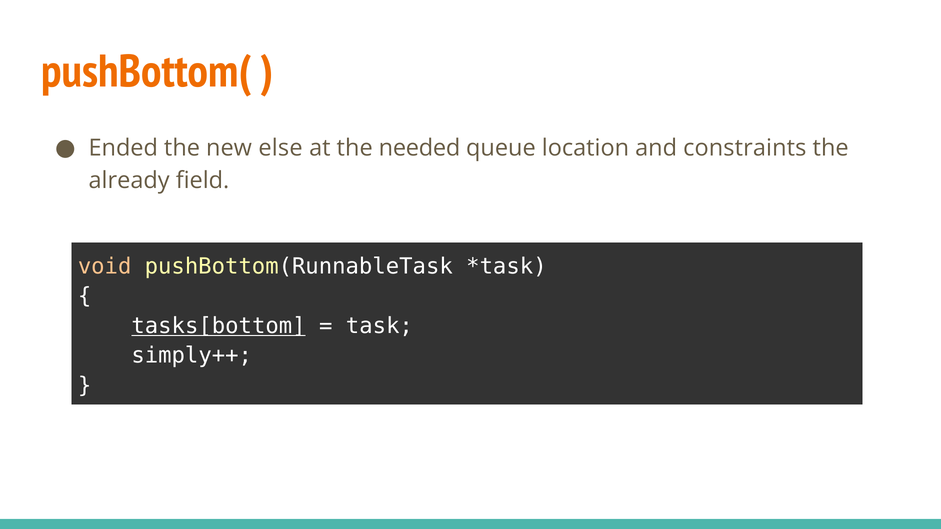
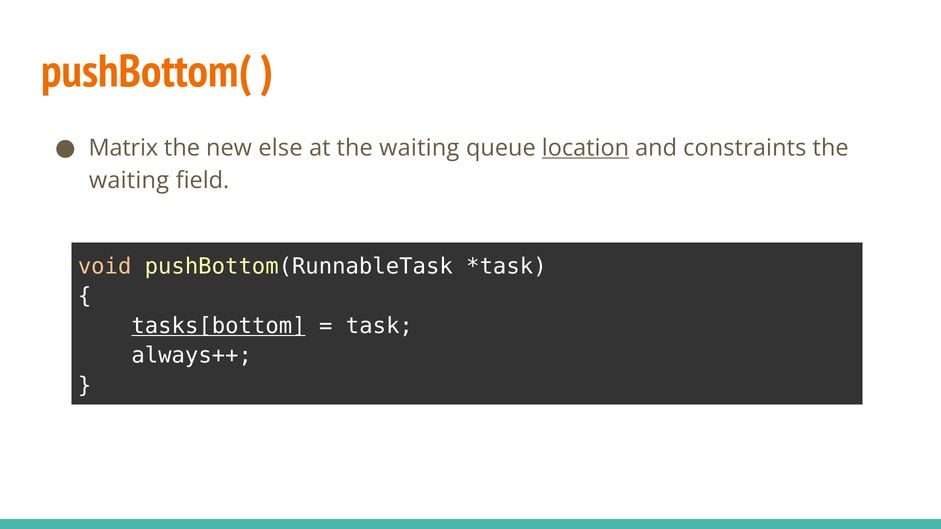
Ended: Ended -> Matrix
at the needed: needed -> waiting
location underline: none -> present
already at (129, 180): already -> waiting
simply++: simply++ -> always++
